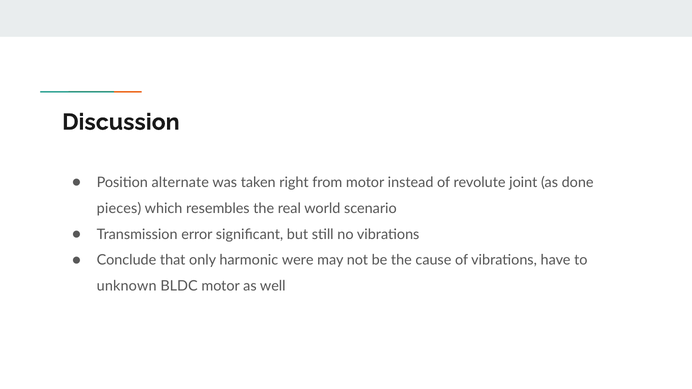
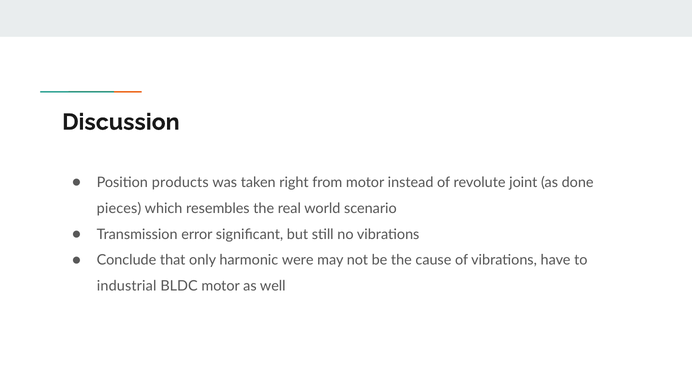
alternate: alternate -> products
unknown: unknown -> industrial
